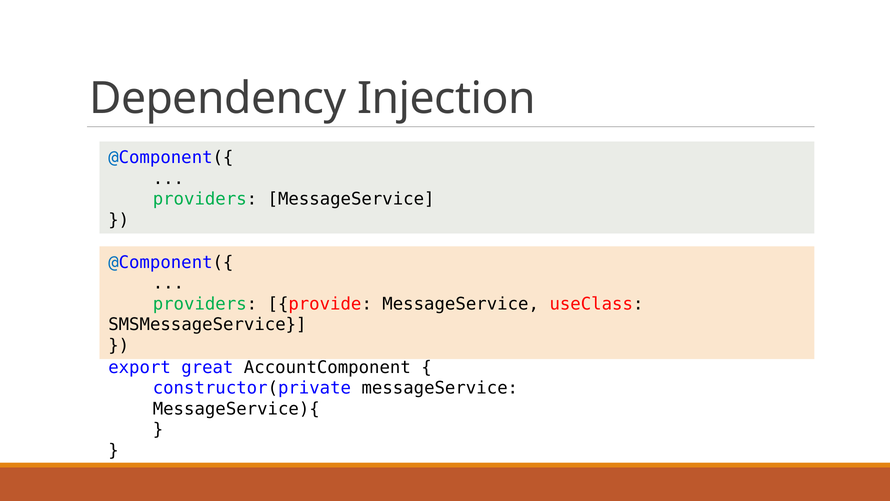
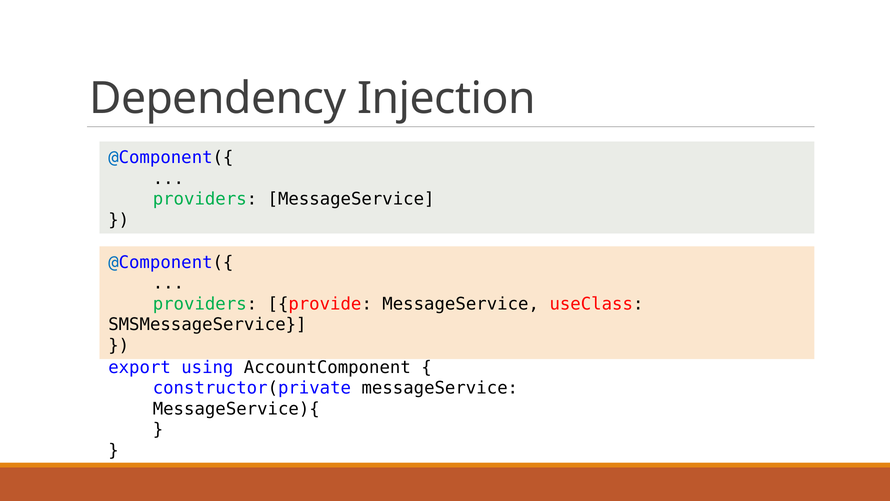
great: great -> using
